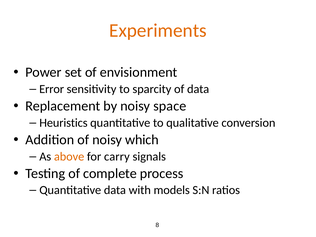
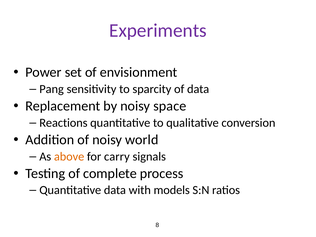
Experiments colour: orange -> purple
Error: Error -> Pang
Heuristics: Heuristics -> Reactions
which: which -> world
